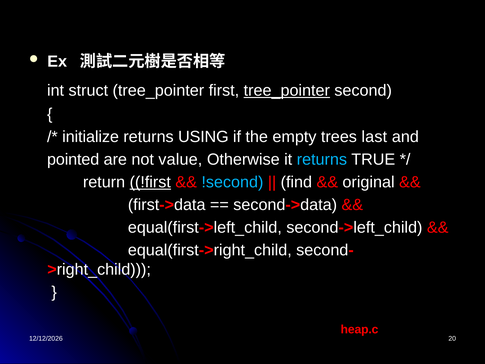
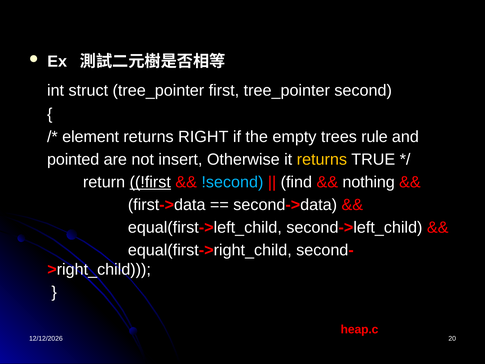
tree_pointer at (287, 91) underline: present -> none
initialize: initialize -> element
USING: USING -> RIGHT
last: last -> rule
value: value -> insert
returns at (322, 159) colour: light blue -> yellow
original: original -> nothing
